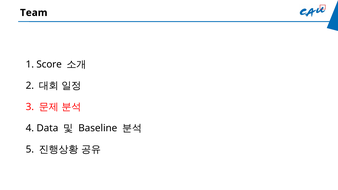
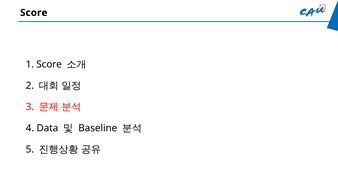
Team at (34, 13): Team -> Score
